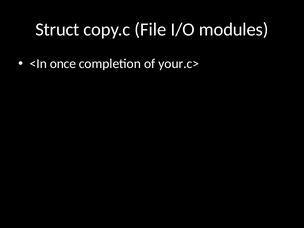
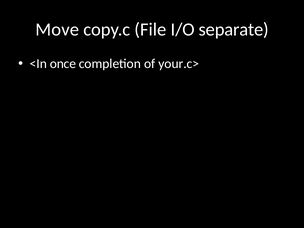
Struct: Struct -> Move
modules: modules -> separate
